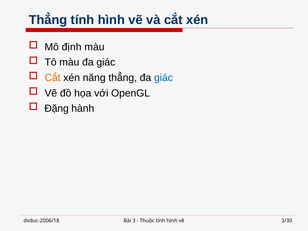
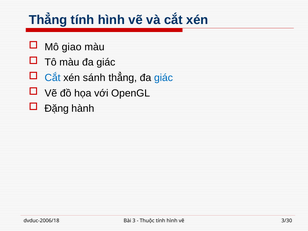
định: định -> giao
Cắt at (53, 78) colour: orange -> blue
năng: năng -> sánh
